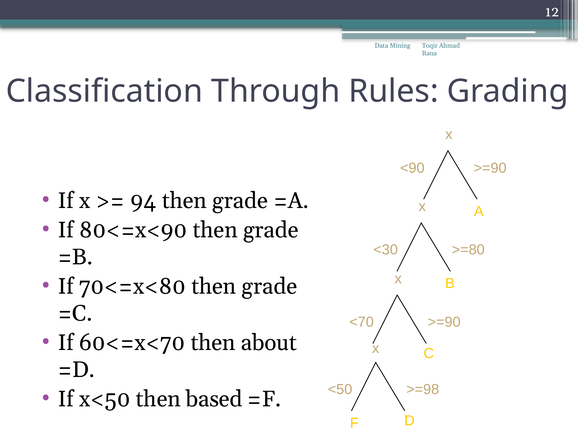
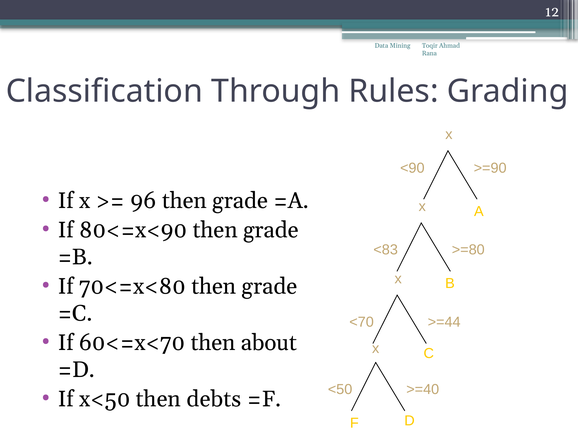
94: 94 -> 96
<30: <30 -> <83
>=90 at (444, 322): >=90 -> >=44
>=98: >=98 -> >=40
based: based -> debts
